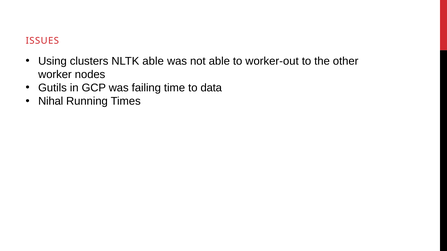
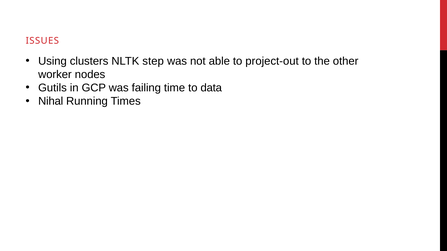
NLTK able: able -> step
worker-out: worker-out -> project-out
